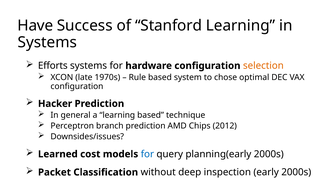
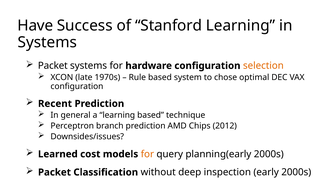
Efforts at (53, 66): Efforts -> Packet
Hacker: Hacker -> Recent
for at (147, 154) colour: blue -> orange
